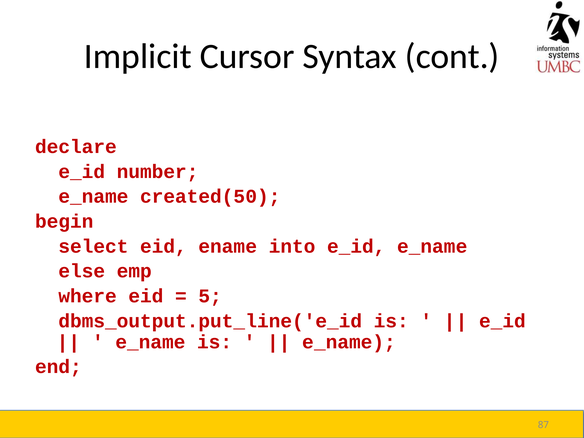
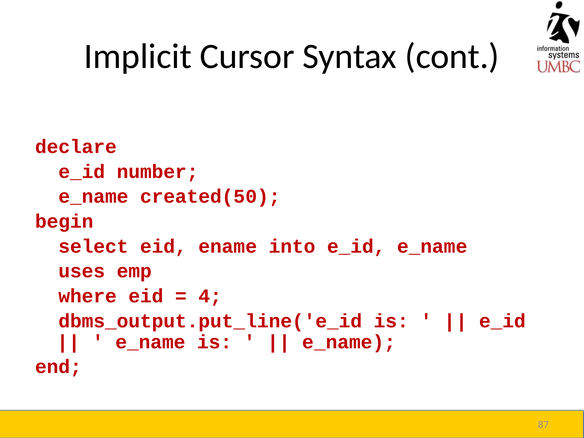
else: else -> uses
5: 5 -> 4
